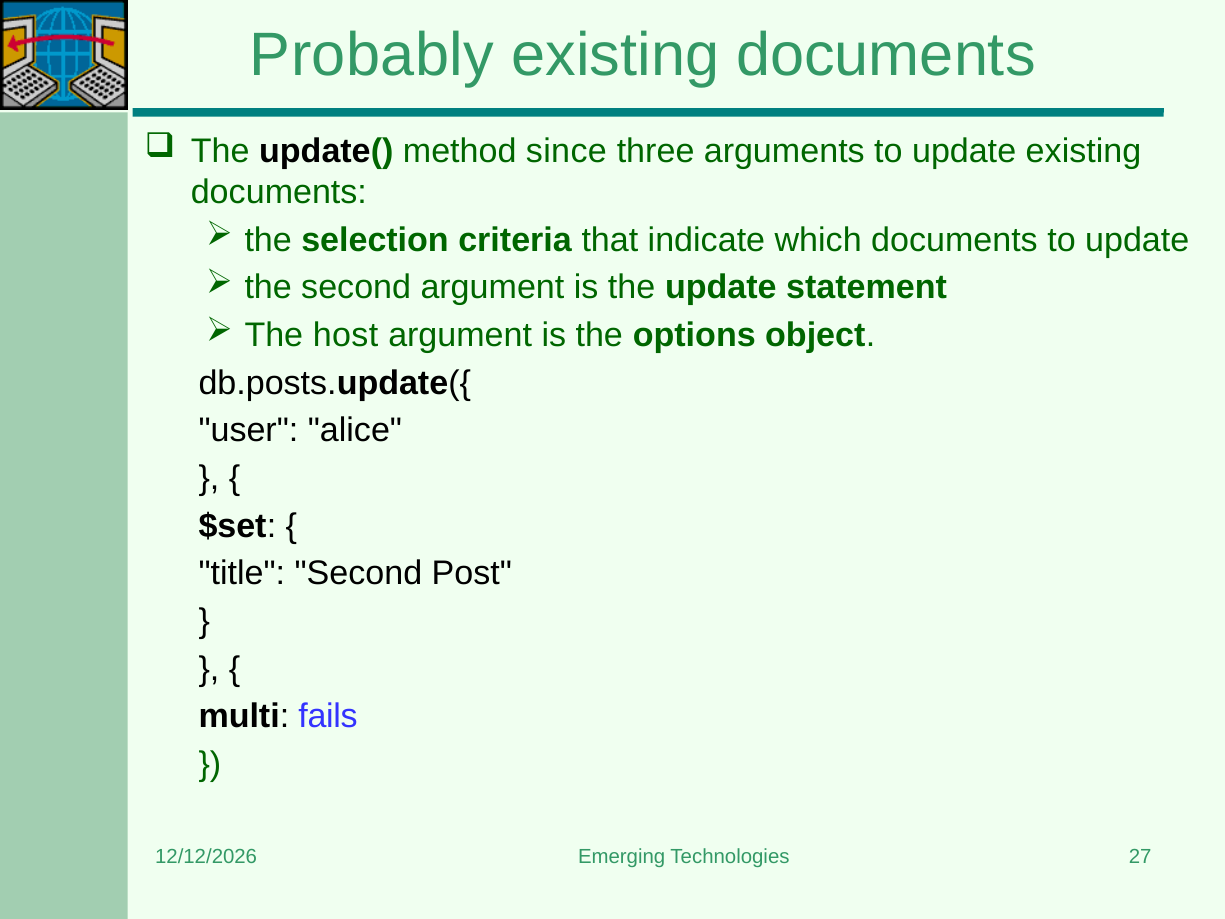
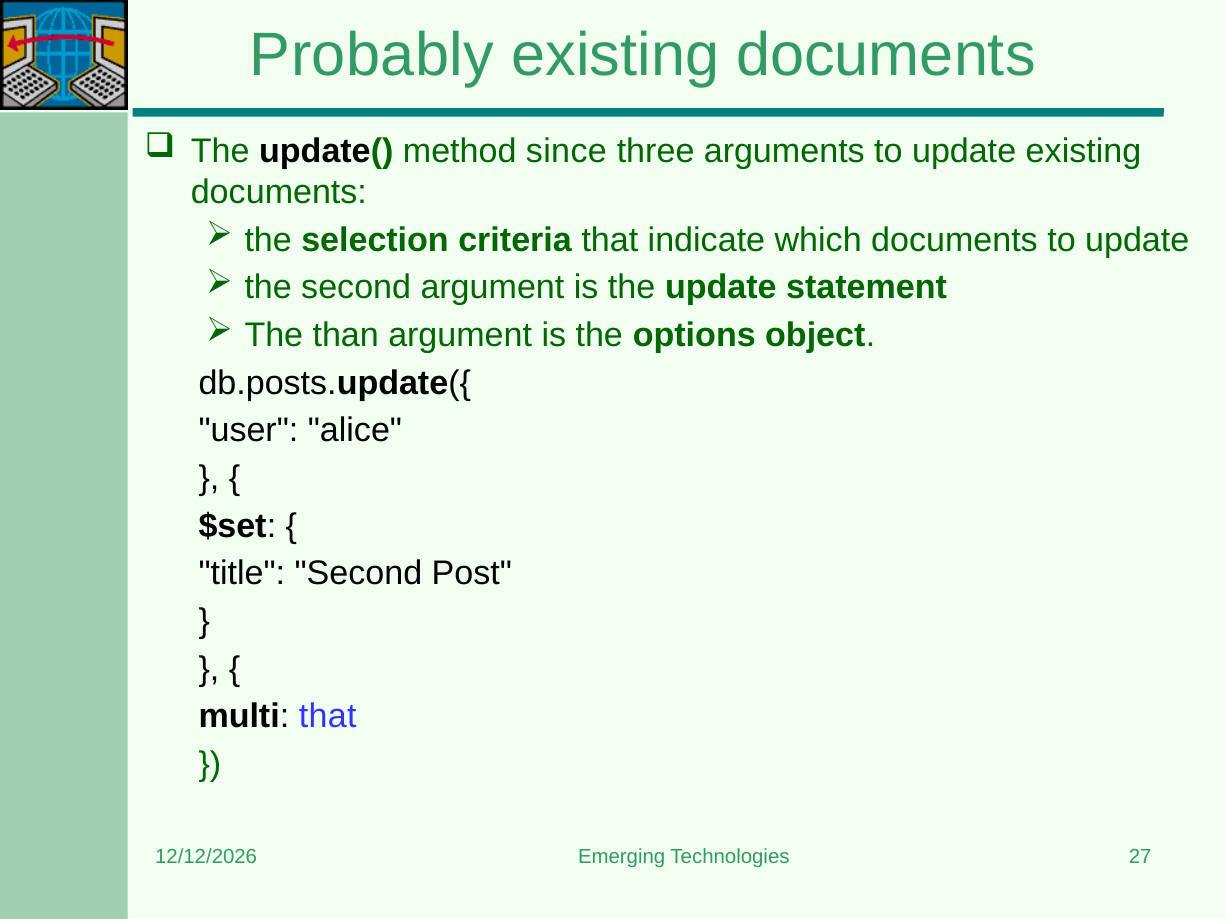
host: host -> than
multi fails: fails -> that
